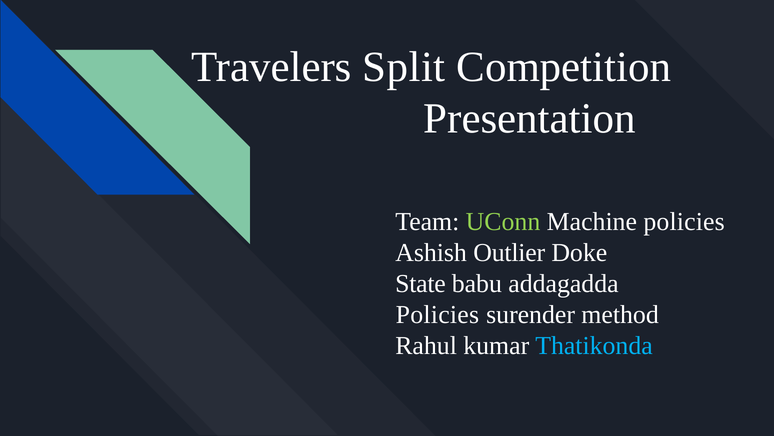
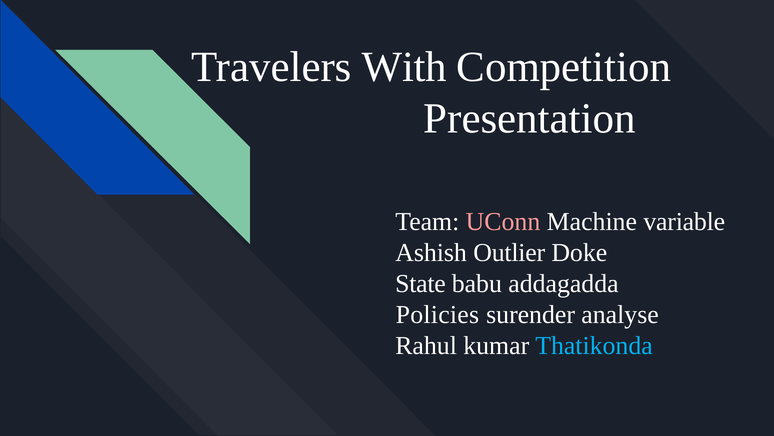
Split: Split -> With
UConn colour: light green -> pink
Machine policies: policies -> variable
method: method -> analyse
